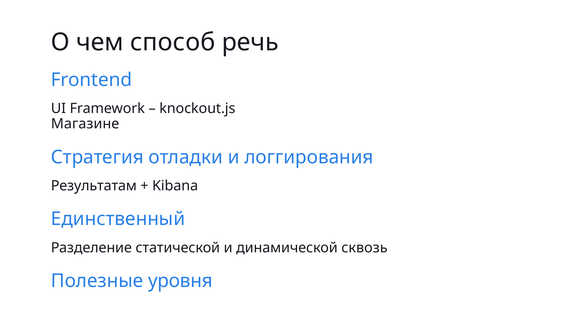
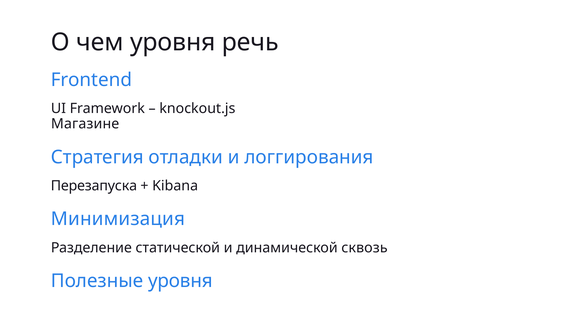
чем способ: способ -> уровня
Результатам: Результатам -> Перезапуска
Единственный: Единственный -> Минимизация
